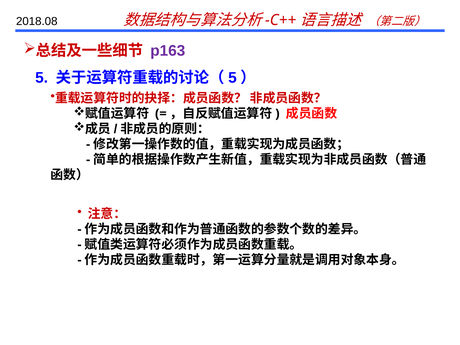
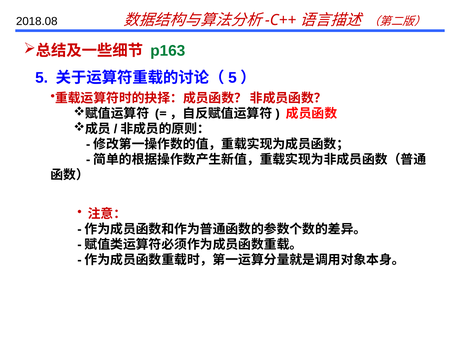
p163 colour: purple -> green
